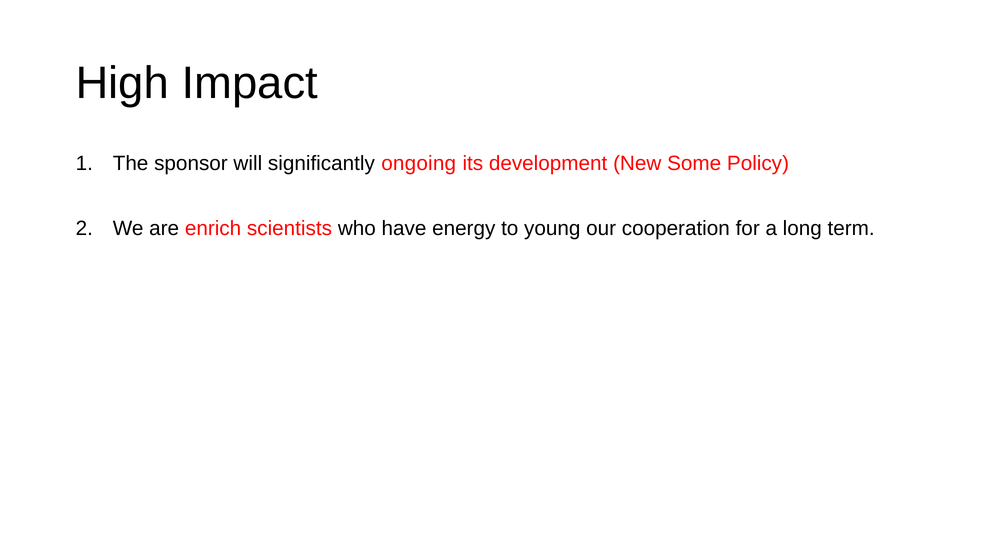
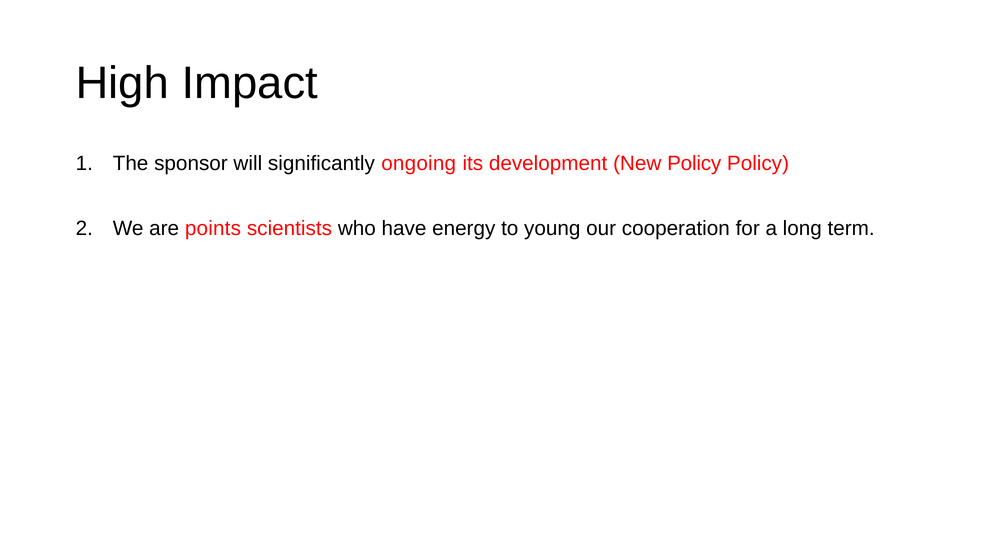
New Some: Some -> Policy
enrich: enrich -> points
